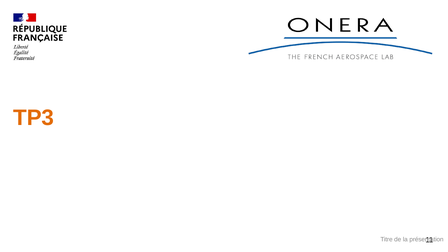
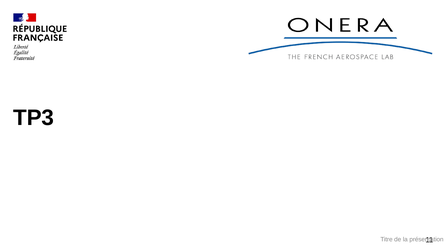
TP3 colour: orange -> black
